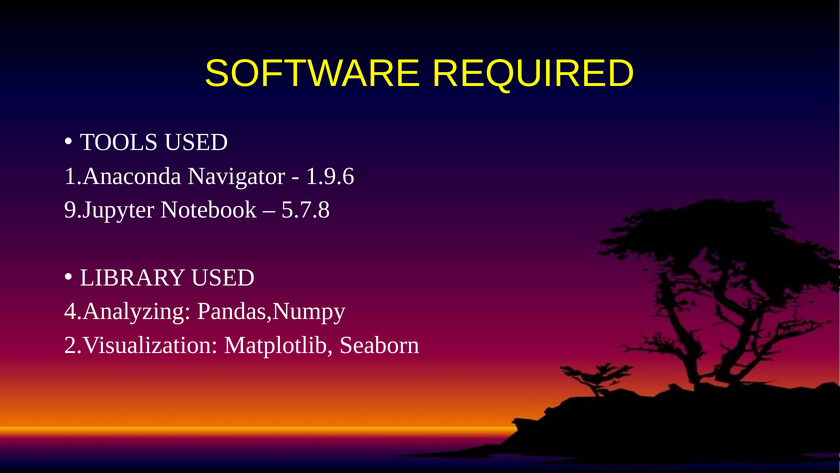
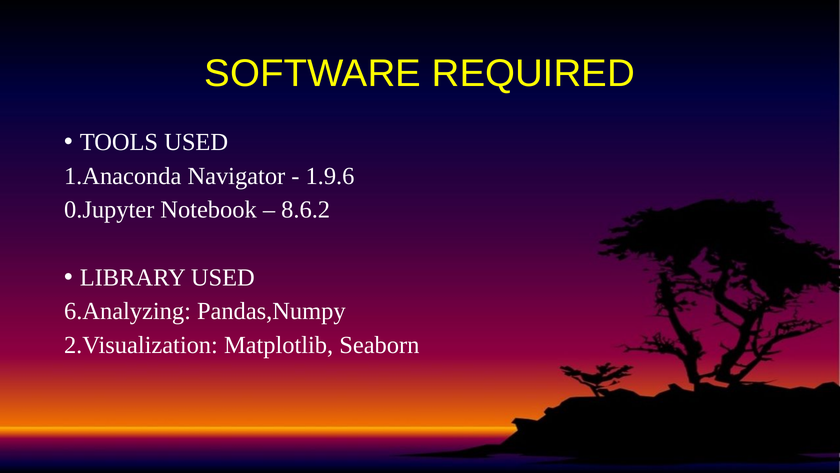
9.Jupyter: 9.Jupyter -> 0.Jupyter
5.7.8: 5.7.8 -> 8.6.2
4.Analyzing: 4.Analyzing -> 6.Analyzing
